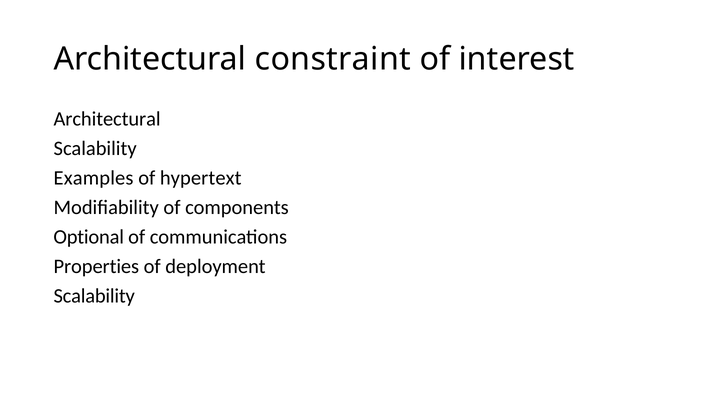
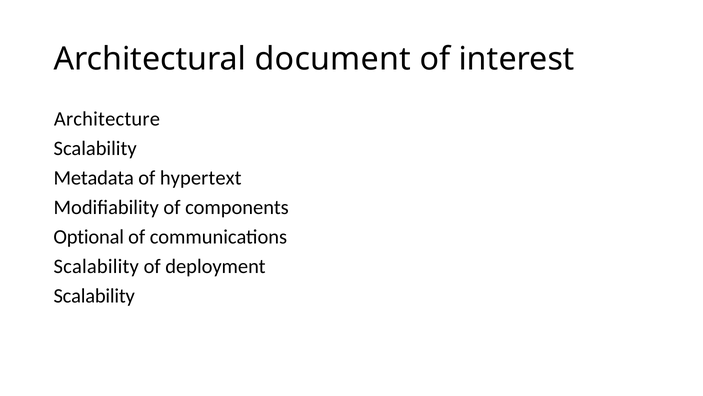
constraint: constraint -> document
Architectural at (107, 119): Architectural -> Architecture
Examples: Examples -> Metadata
Properties at (96, 266): Properties -> Scalability
